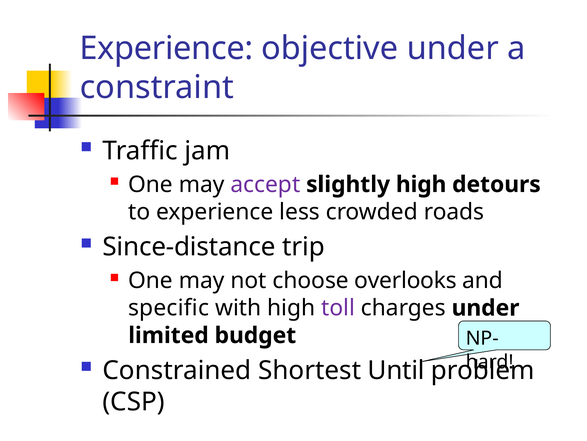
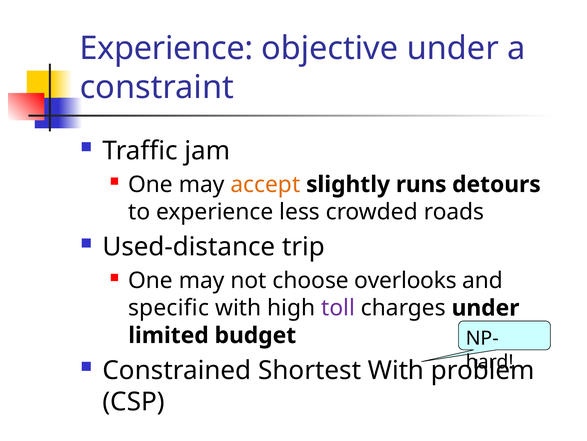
accept colour: purple -> orange
slightly high: high -> runs
Since-distance: Since-distance -> Used-distance
Shortest Until: Until -> With
